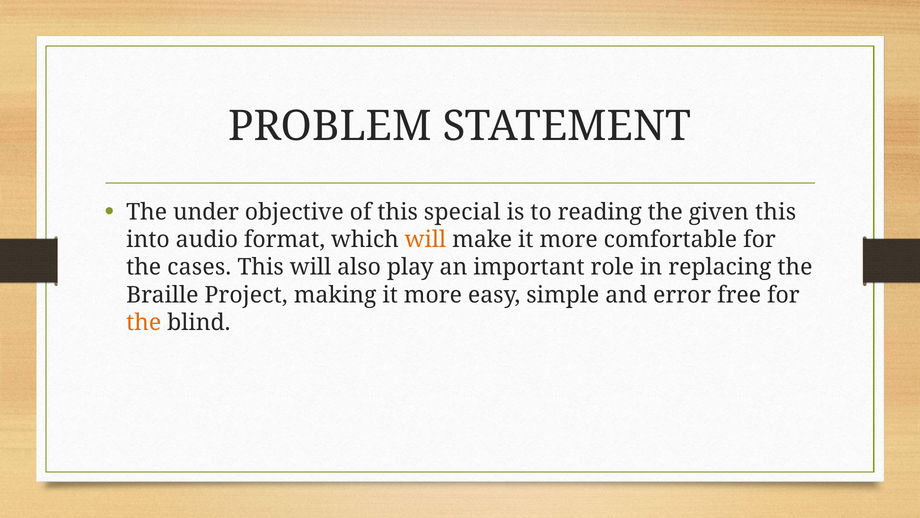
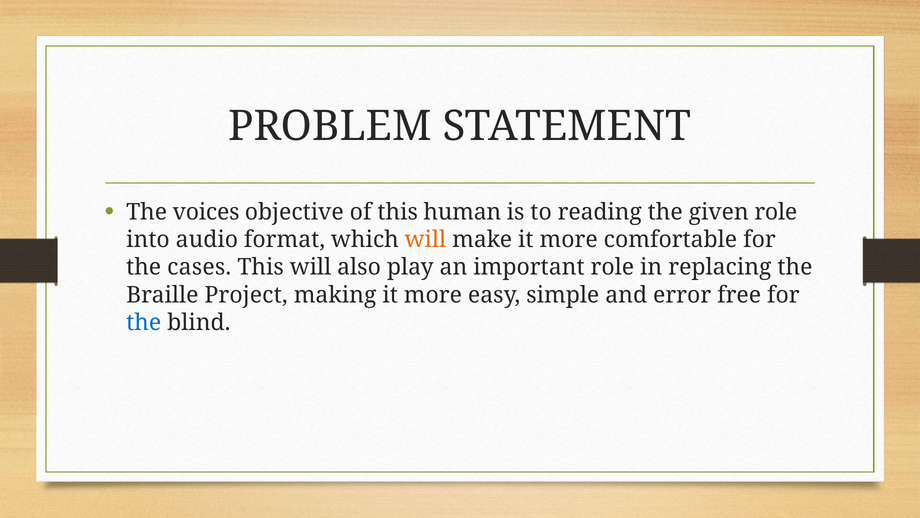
under: under -> voices
special: special -> human
given this: this -> role
the at (144, 322) colour: orange -> blue
